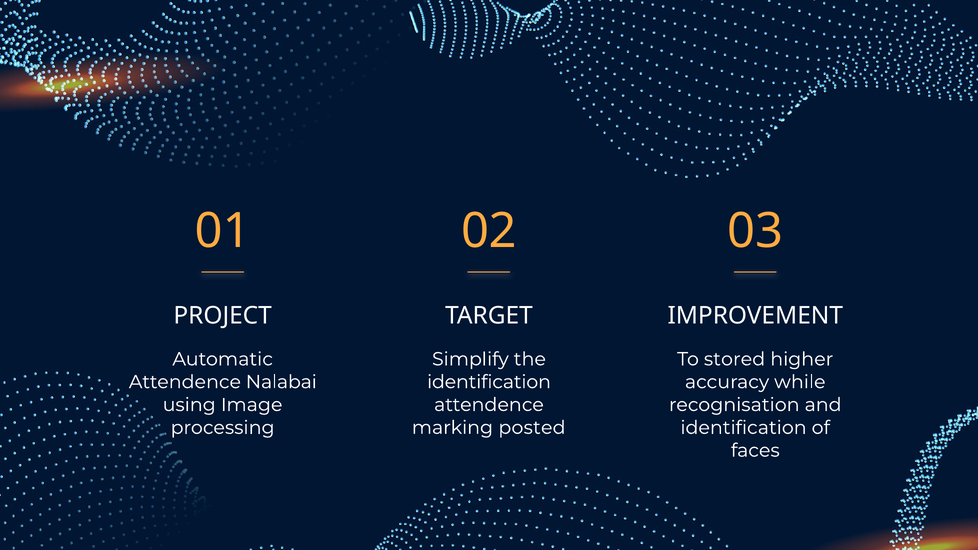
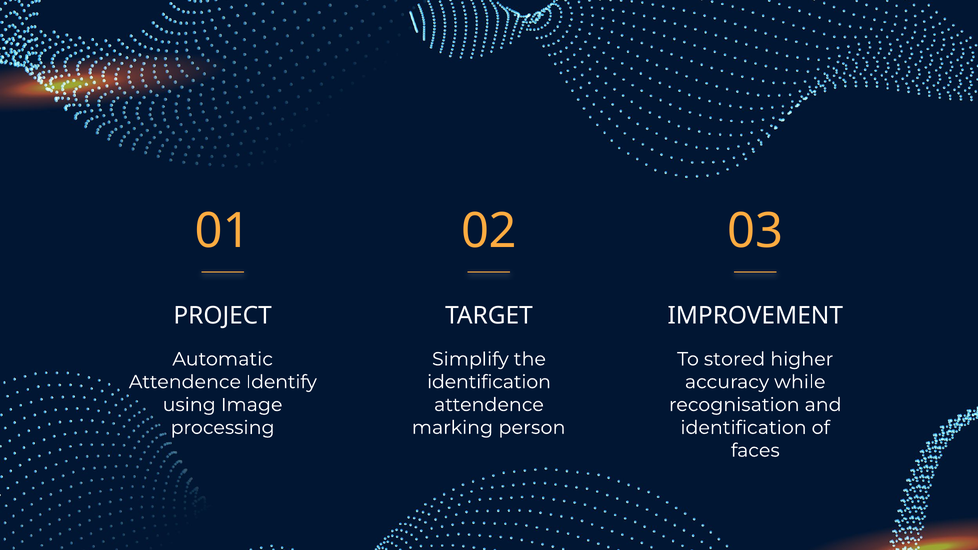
Nalabai: Nalabai -> Identify
posted: posted -> person
